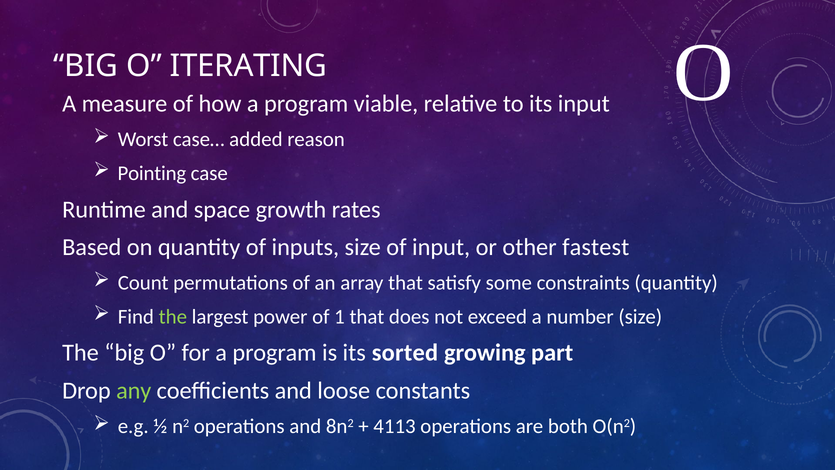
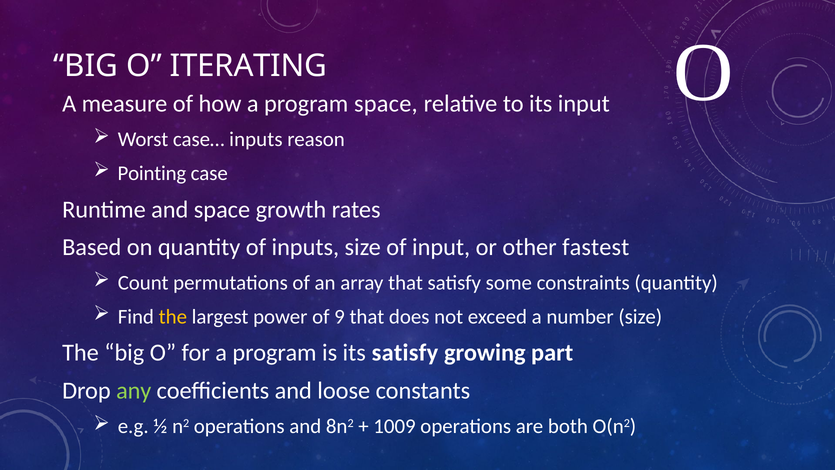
program viable: viable -> space
case… added: added -> inputs
the at (173, 317) colour: light green -> yellow
1: 1 -> 9
its sorted: sorted -> satisfy
4113: 4113 -> 1009
